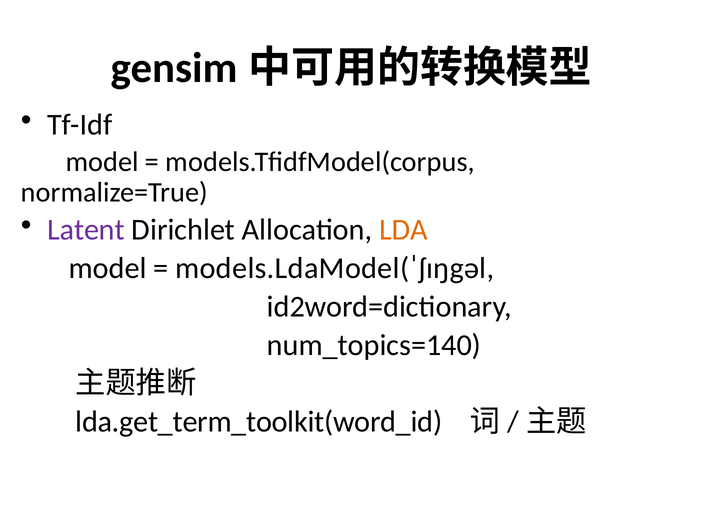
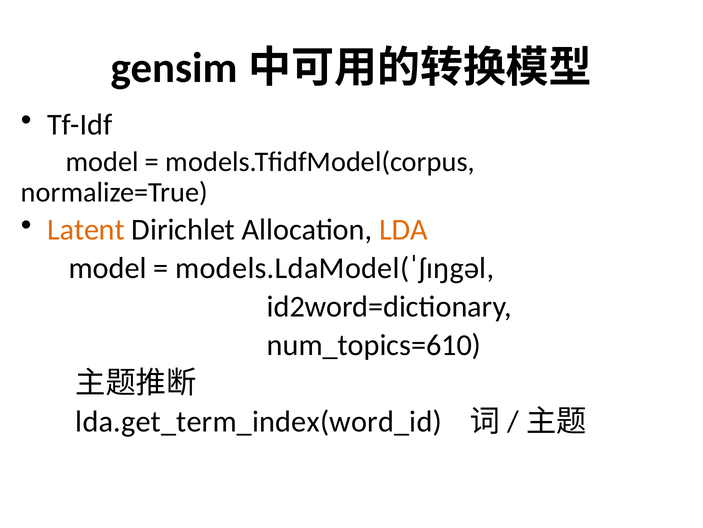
Latent colour: purple -> orange
num_topics=140: num_topics=140 -> num_topics=610
lda.get_term_toolkit(word_id: lda.get_term_toolkit(word_id -> lda.get_term_index(word_id
